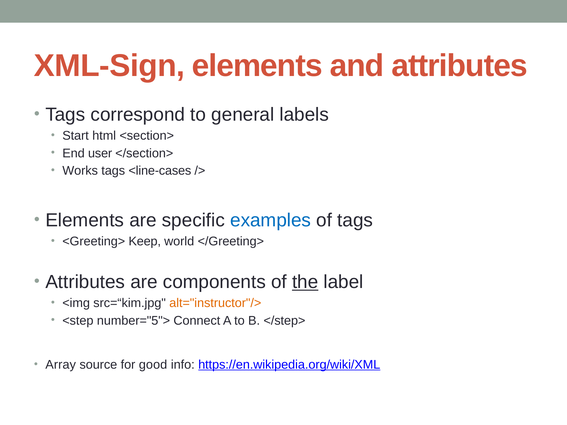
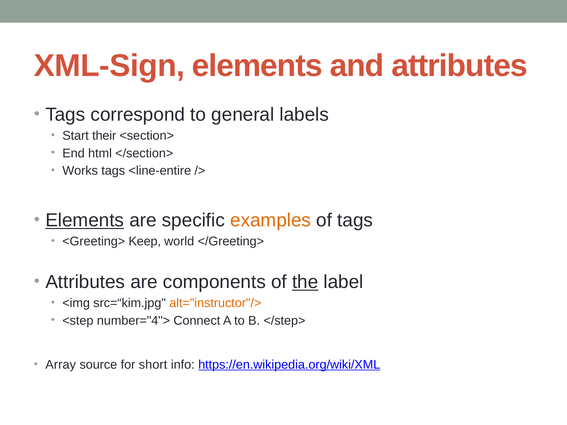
html: html -> their
user: user -> html
<line-cases: <line-cases -> <line-entire
Elements at (85, 220) underline: none -> present
examples colour: blue -> orange
number="5">: number="5"> -> number="4">
good: good -> short
